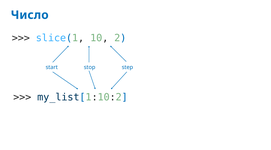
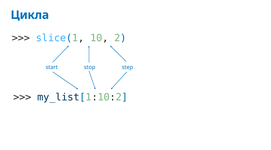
Число: Число -> Цикла
